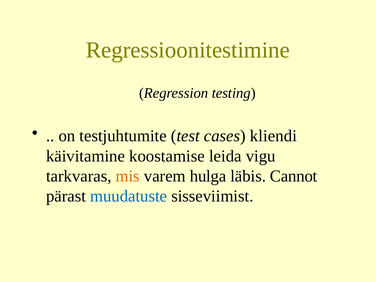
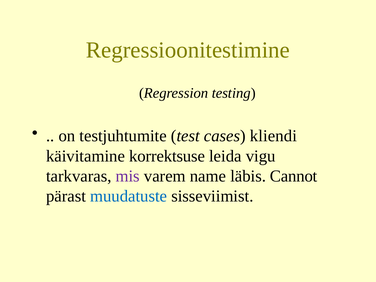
koostamise: koostamise -> korrektsuse
mis colour: orange -> purple
hulga: hulga -> name
